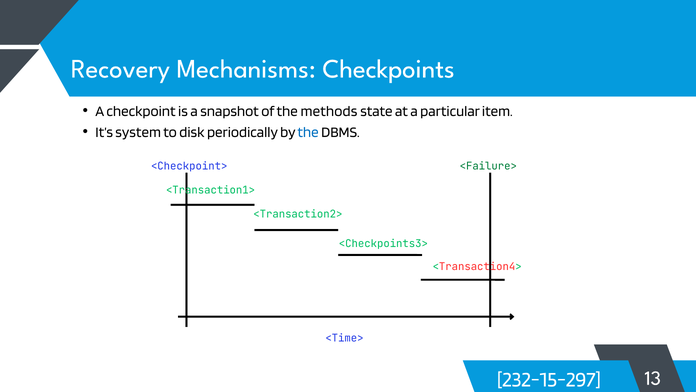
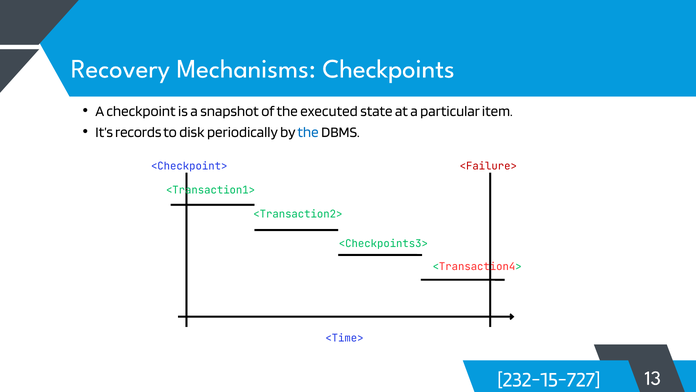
methods: methods -> executed
system: system -> records
<Failure> colour: green -> red
232-15-297: 232-15-297 -> 232-15-727
